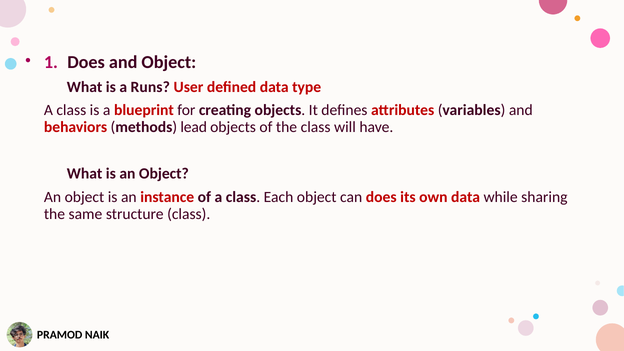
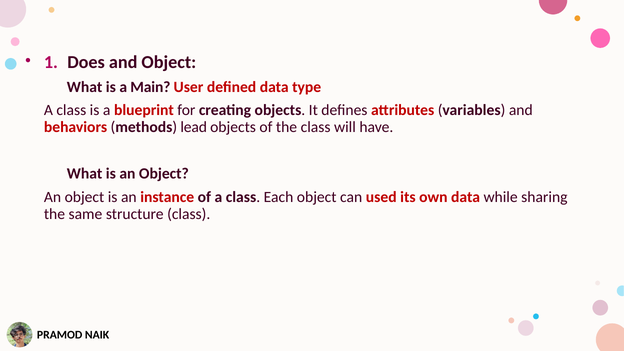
Runs: Runs -> Main
can does: does -> used
